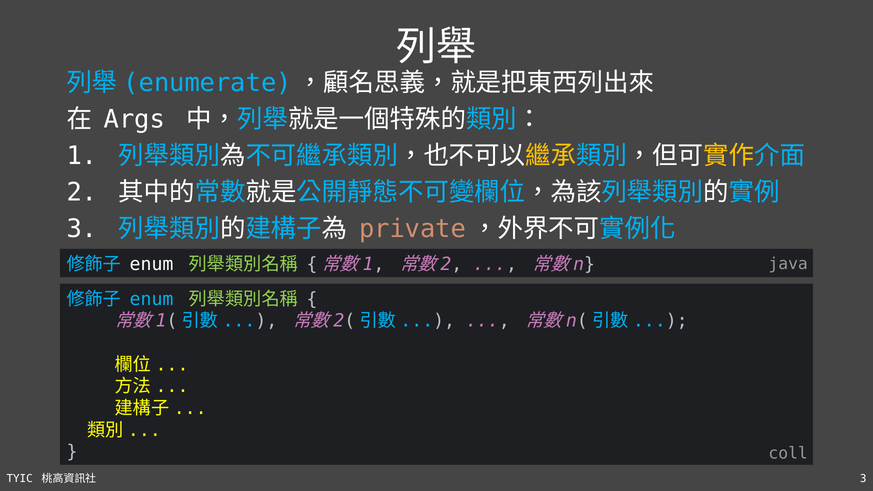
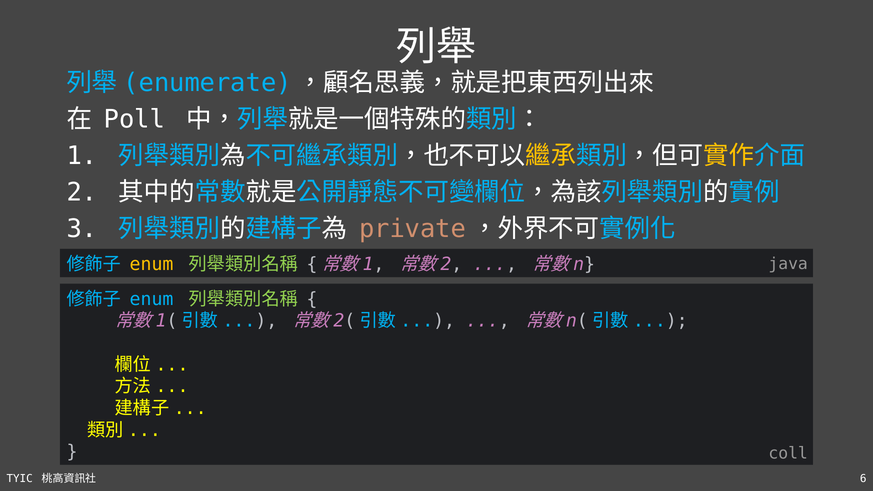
Args: Args -> Poll
enum at (152, 264) colour: white -> yellow
3 at (863, 479): 3 -> 6
